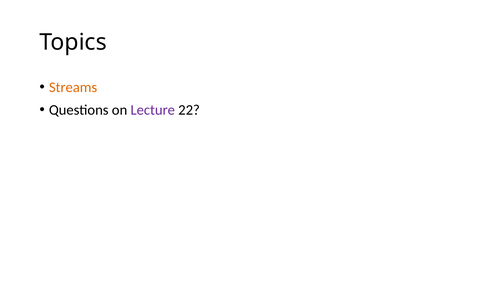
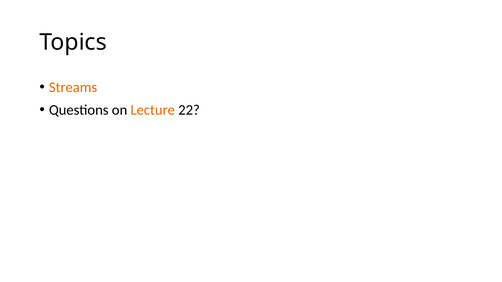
Lecture colour: purple -> orange
